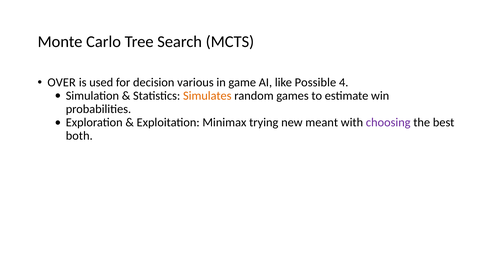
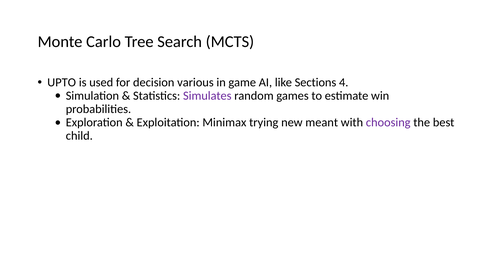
OVER: OVER -> UPTO
Possible: Possible -> Sections
Simulates colour: orange -> purple
both: both -> child
